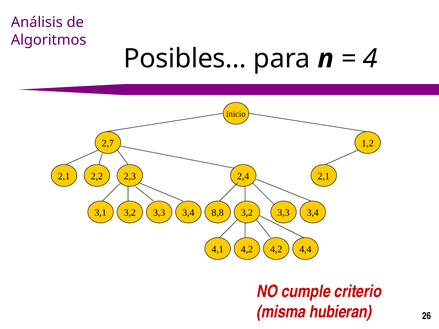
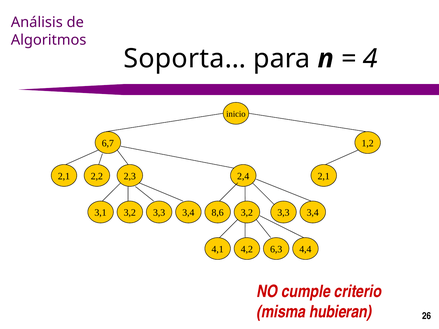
Posibles…: Posibles… -> Soporta…
2,7: 2,7 -> 6,7
8,8: 8,8 -> 8,6
4,2 4,2: 4,2 -> 6,3
